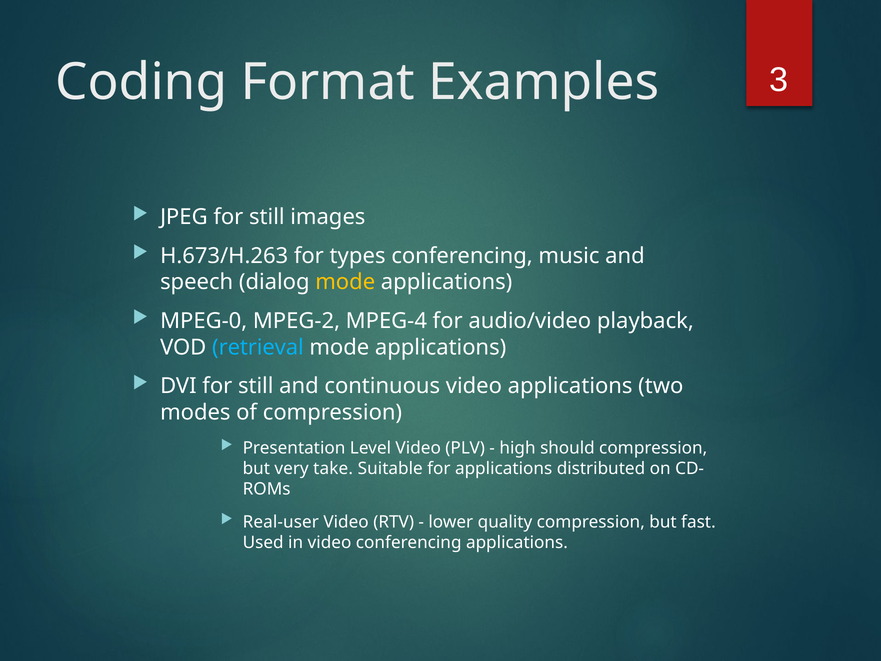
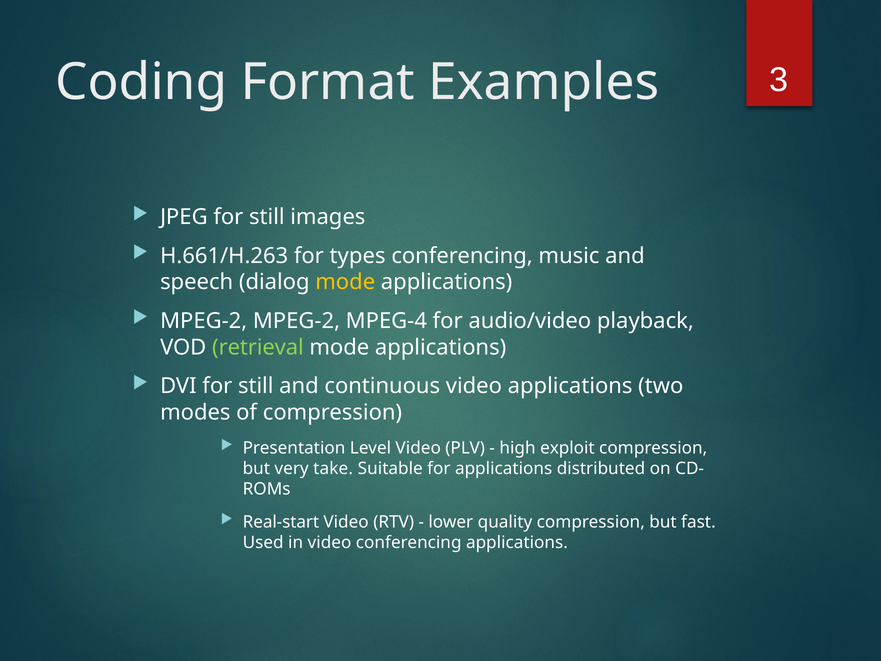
H.673/H.263: H.673/H.263 -> H.661/H.263
MPEG-0 at (204, 321): MPEG-0 -> MPEG-2
retrieval colour: light blue -> light green
should: should -> exploit
Real-user: Real-user -> Real-start
